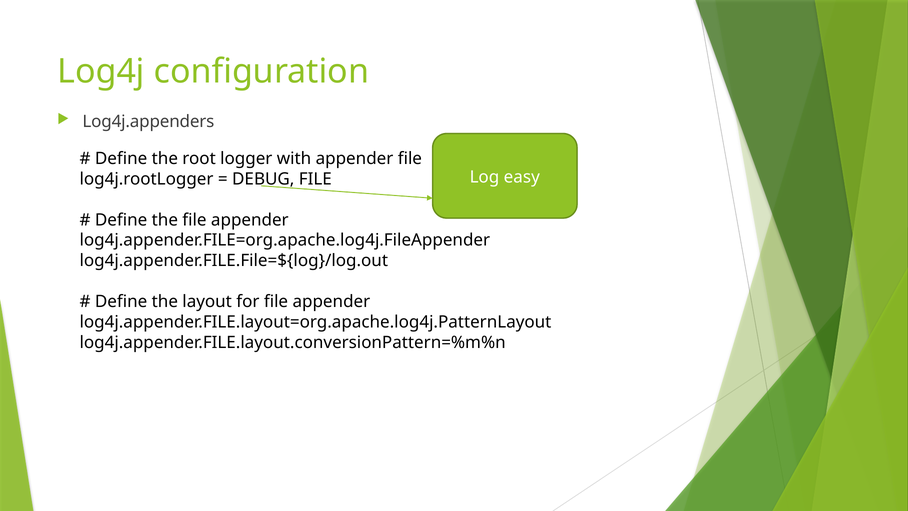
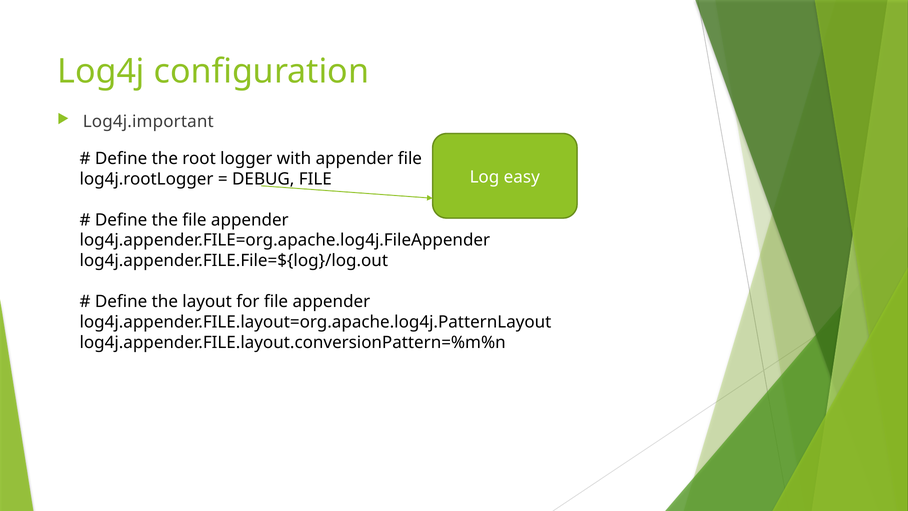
Log4j.appenders: Log4j.appenders -> Log4j.important
